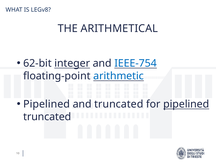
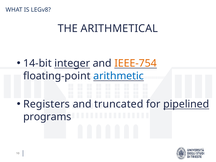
62-bit: 62-bit -> 14-bit
IEEE-754 colour: blue -> orange
Pipelined at (47, 104): Pipelined -> Registers
truncated at (47, 117): truncated -> programs
